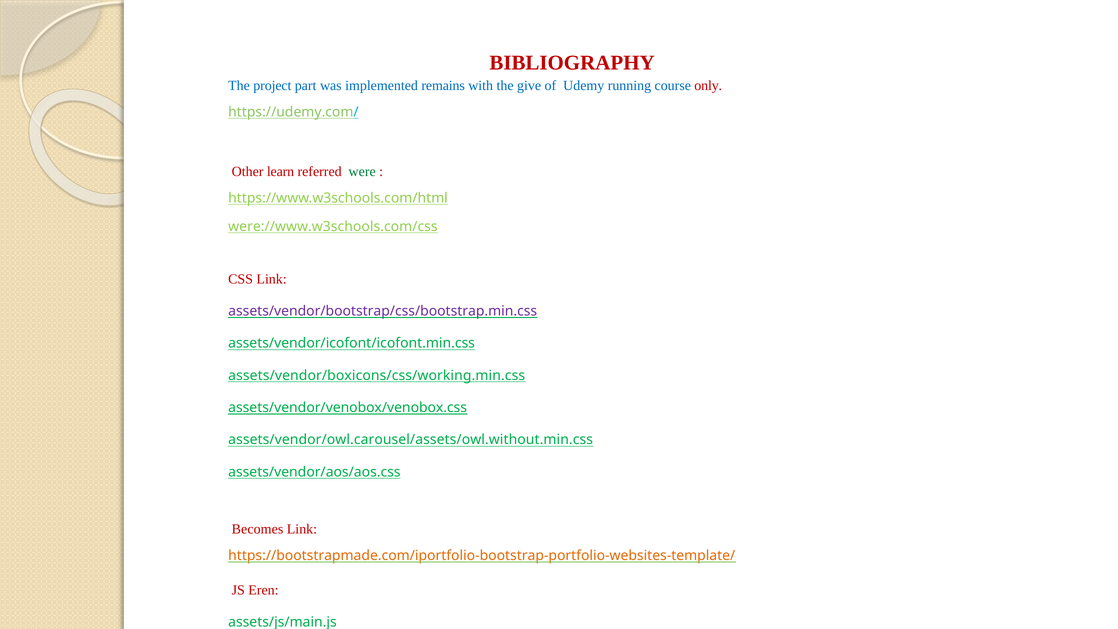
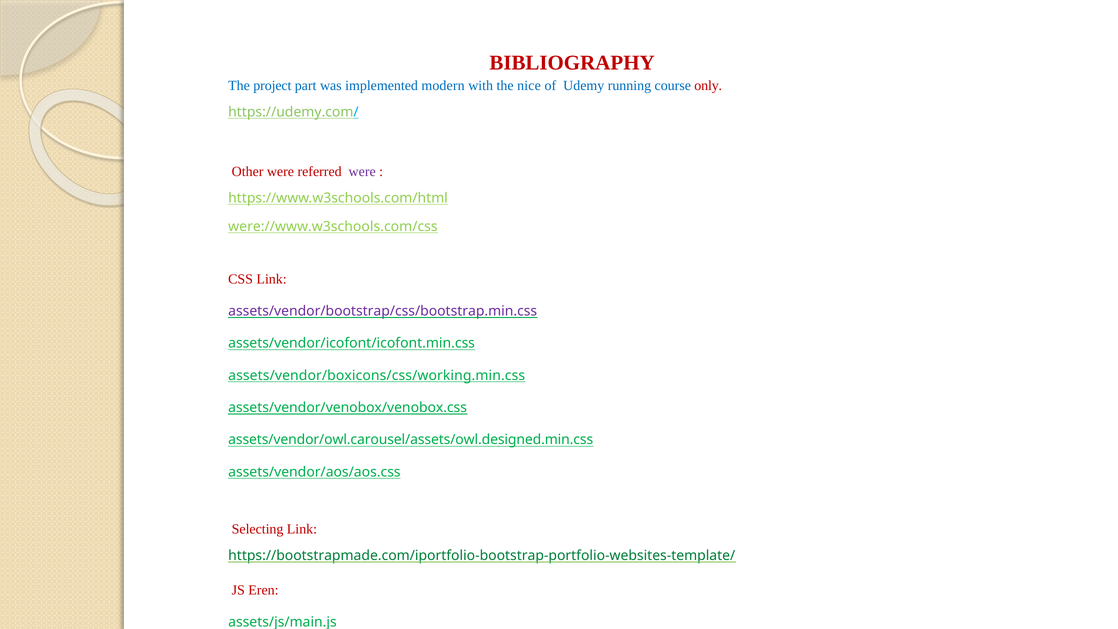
remains: remains -> modern
give: give -> nice
Other learn: learn -> were
were at (362, 172) colour: green -> purple
assets/vendor/owl.carousel/assets/owl.without.min.css: assets/vendor/owl.carousel/assets/owl.without.min.css -> assets/vendor/owl.carousel/assets/owl.designed.min.css
Becomes: Becomes -> Selecting
https://bootstrapmade.com/iportfolio-bootstrap-portfolio-websites-template/ colour: orange -> green
